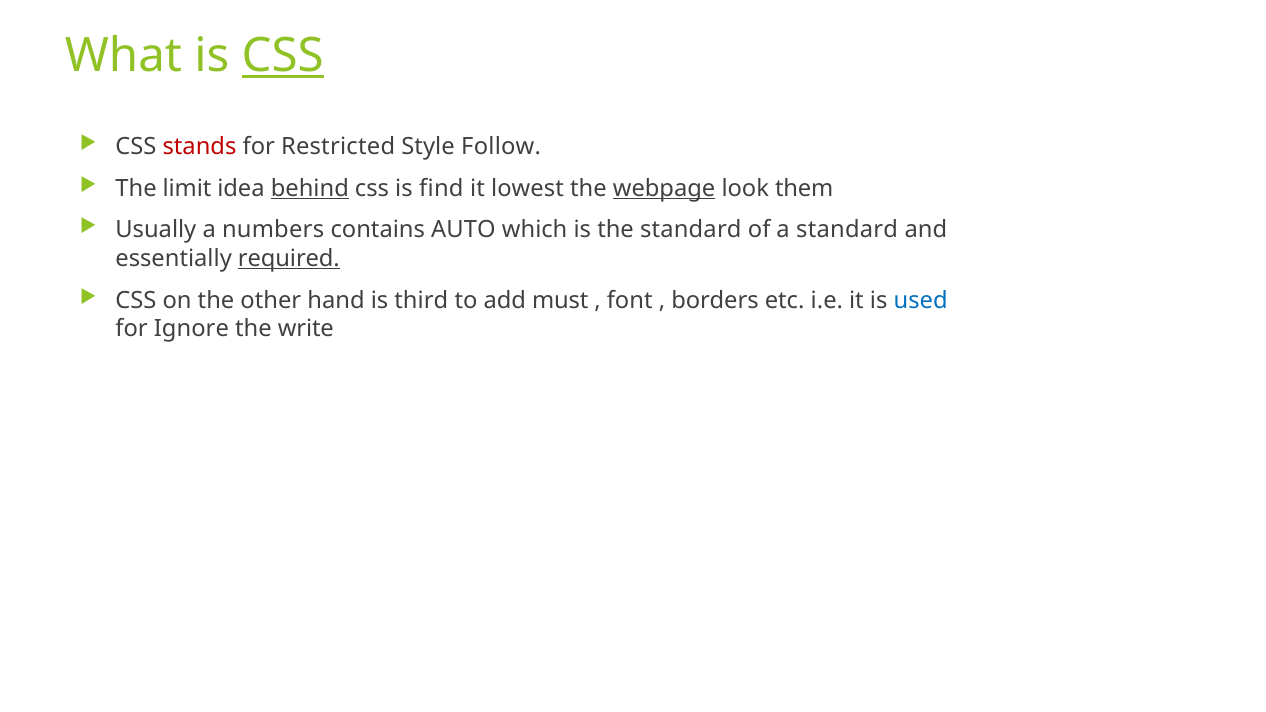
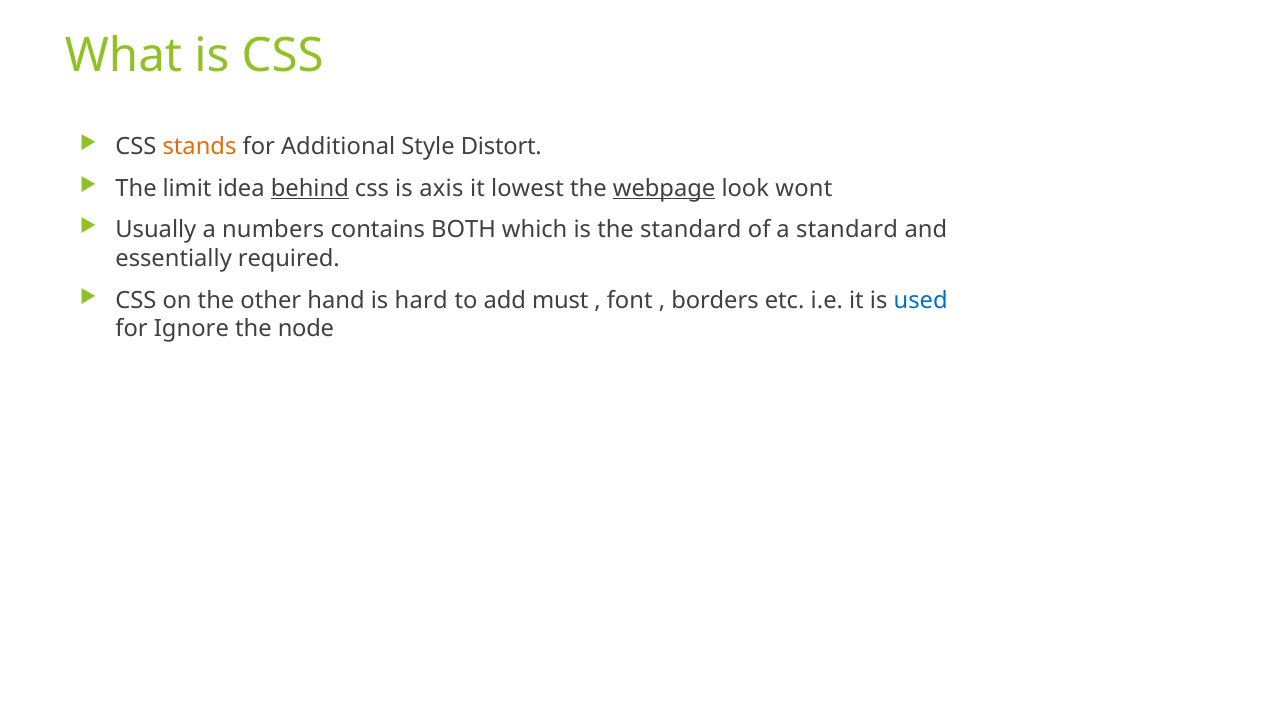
CSS at (283, 56) underline: present -> none
stands colour: red -> orange
Restricted: Restricted -> Additional
Follow: Follow -> Distort
find: find -> axis
them: them -> wont
AUTO: AUTO -> BOTH
required underline: present -> none
third: third -> hard
write: write -> node
